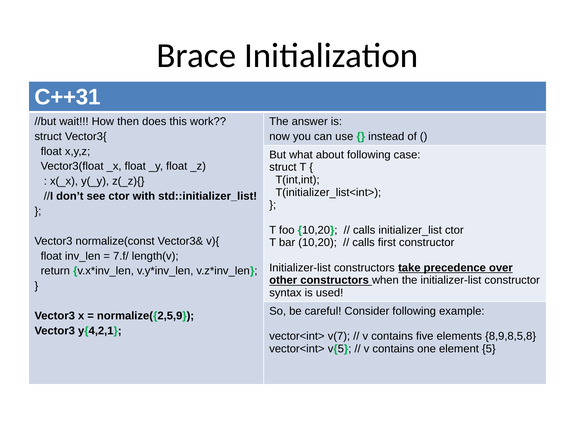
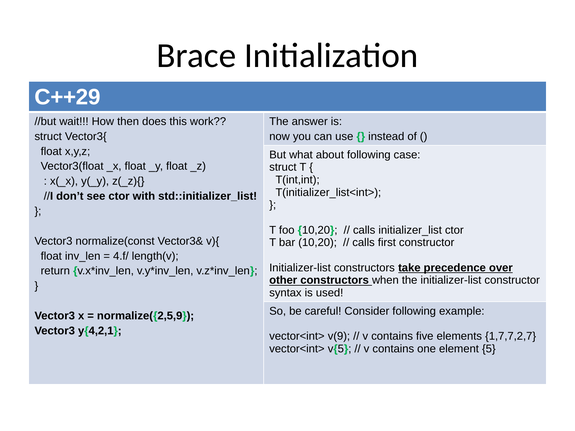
C++31: C++31 -> C++29
7.f/: 7.f/ -> 4.f/
v(7: v(7 -> v(9
8,9,8,5,8: 8,9,8,5,8 -> 1,7,7,2,7
